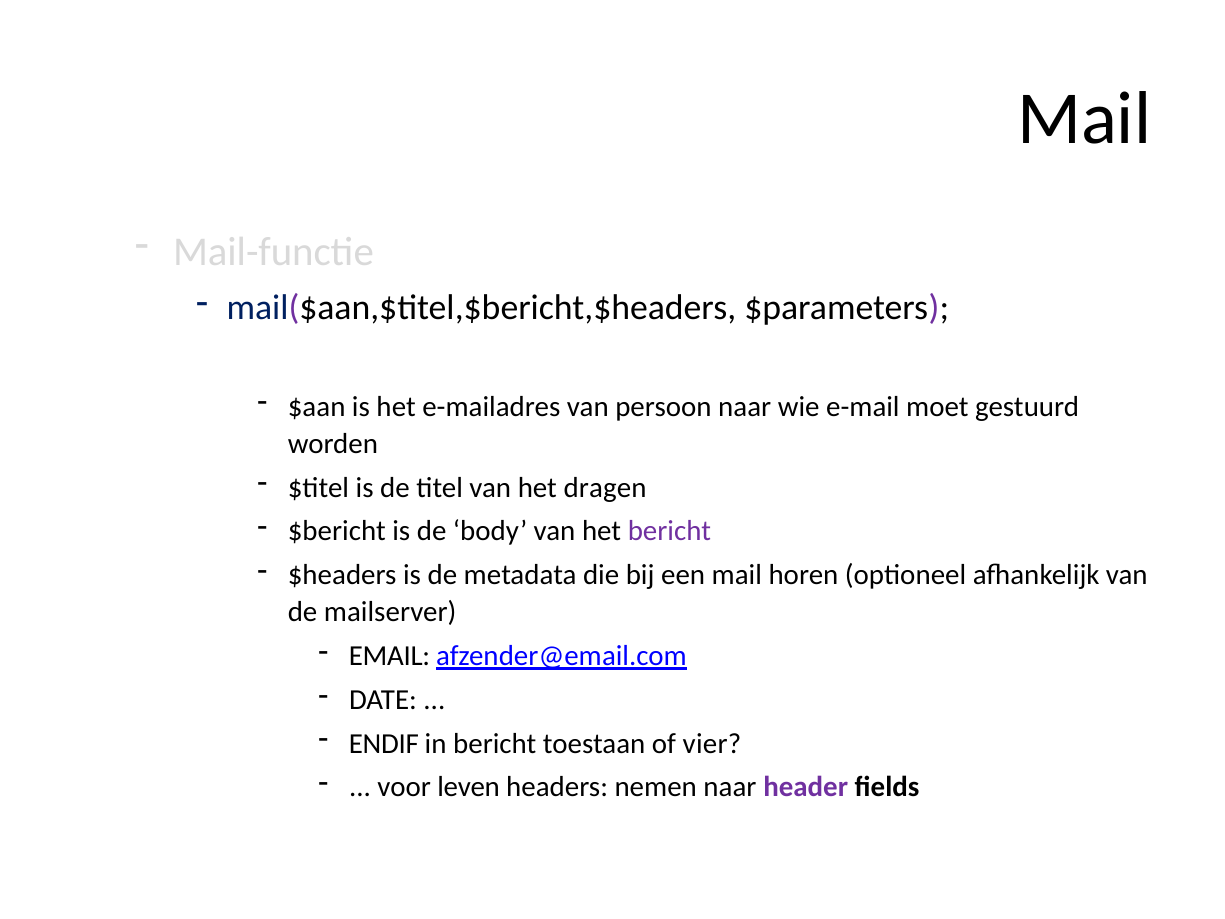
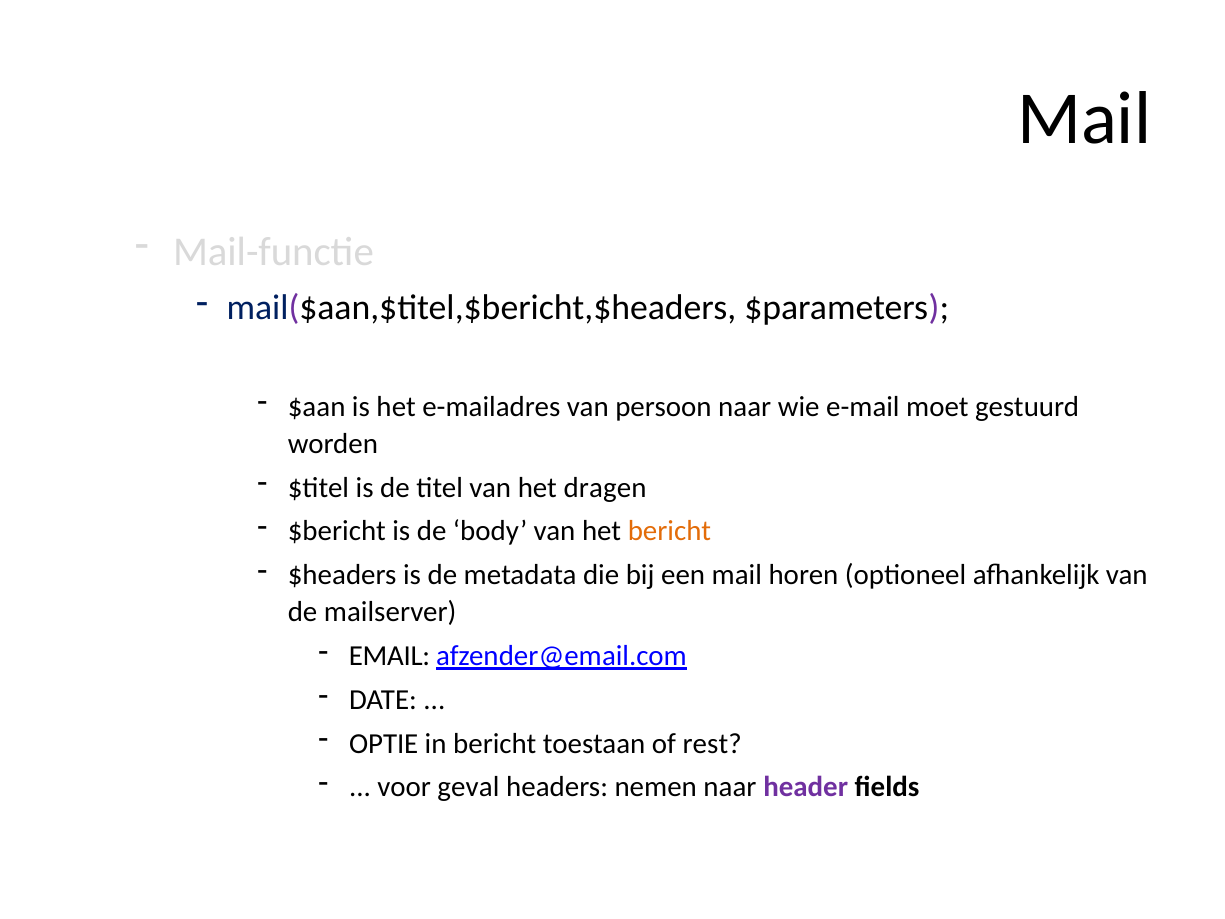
bericht at (669, 531) colour: purple -> orange
ENDIF: ENDIF -> OPTIE
vier: vier -> rest
leven: leven -> geval
